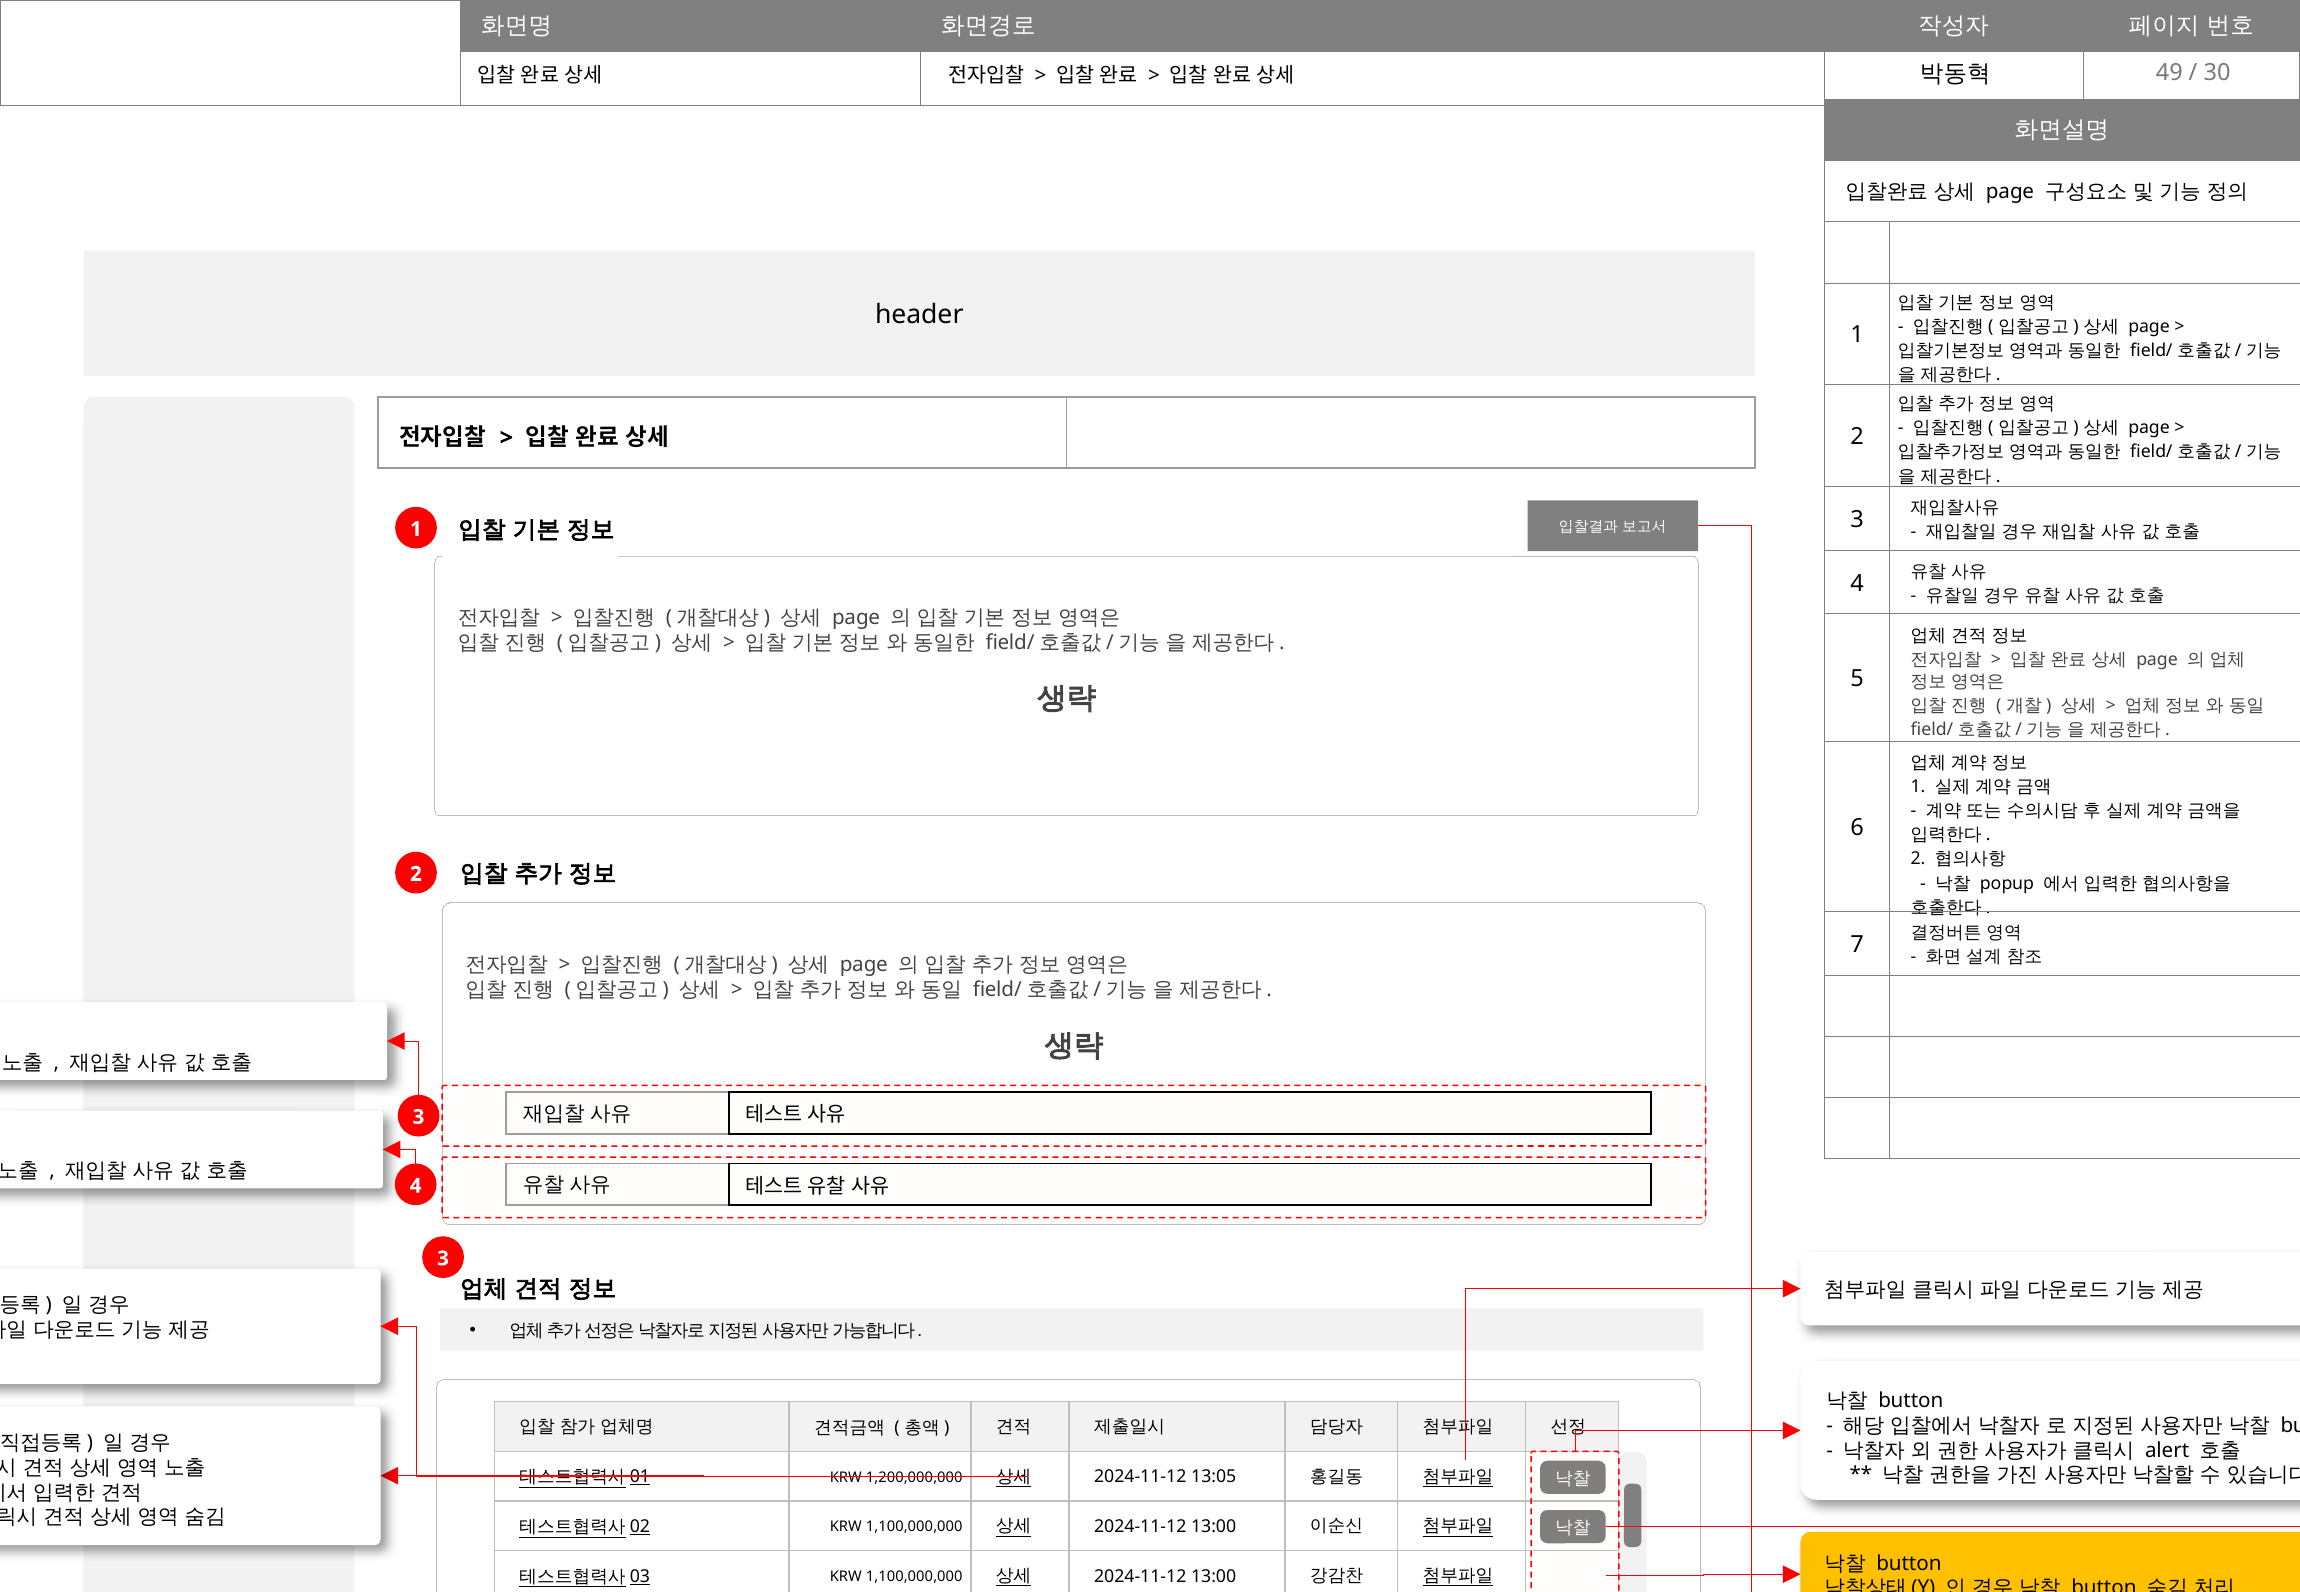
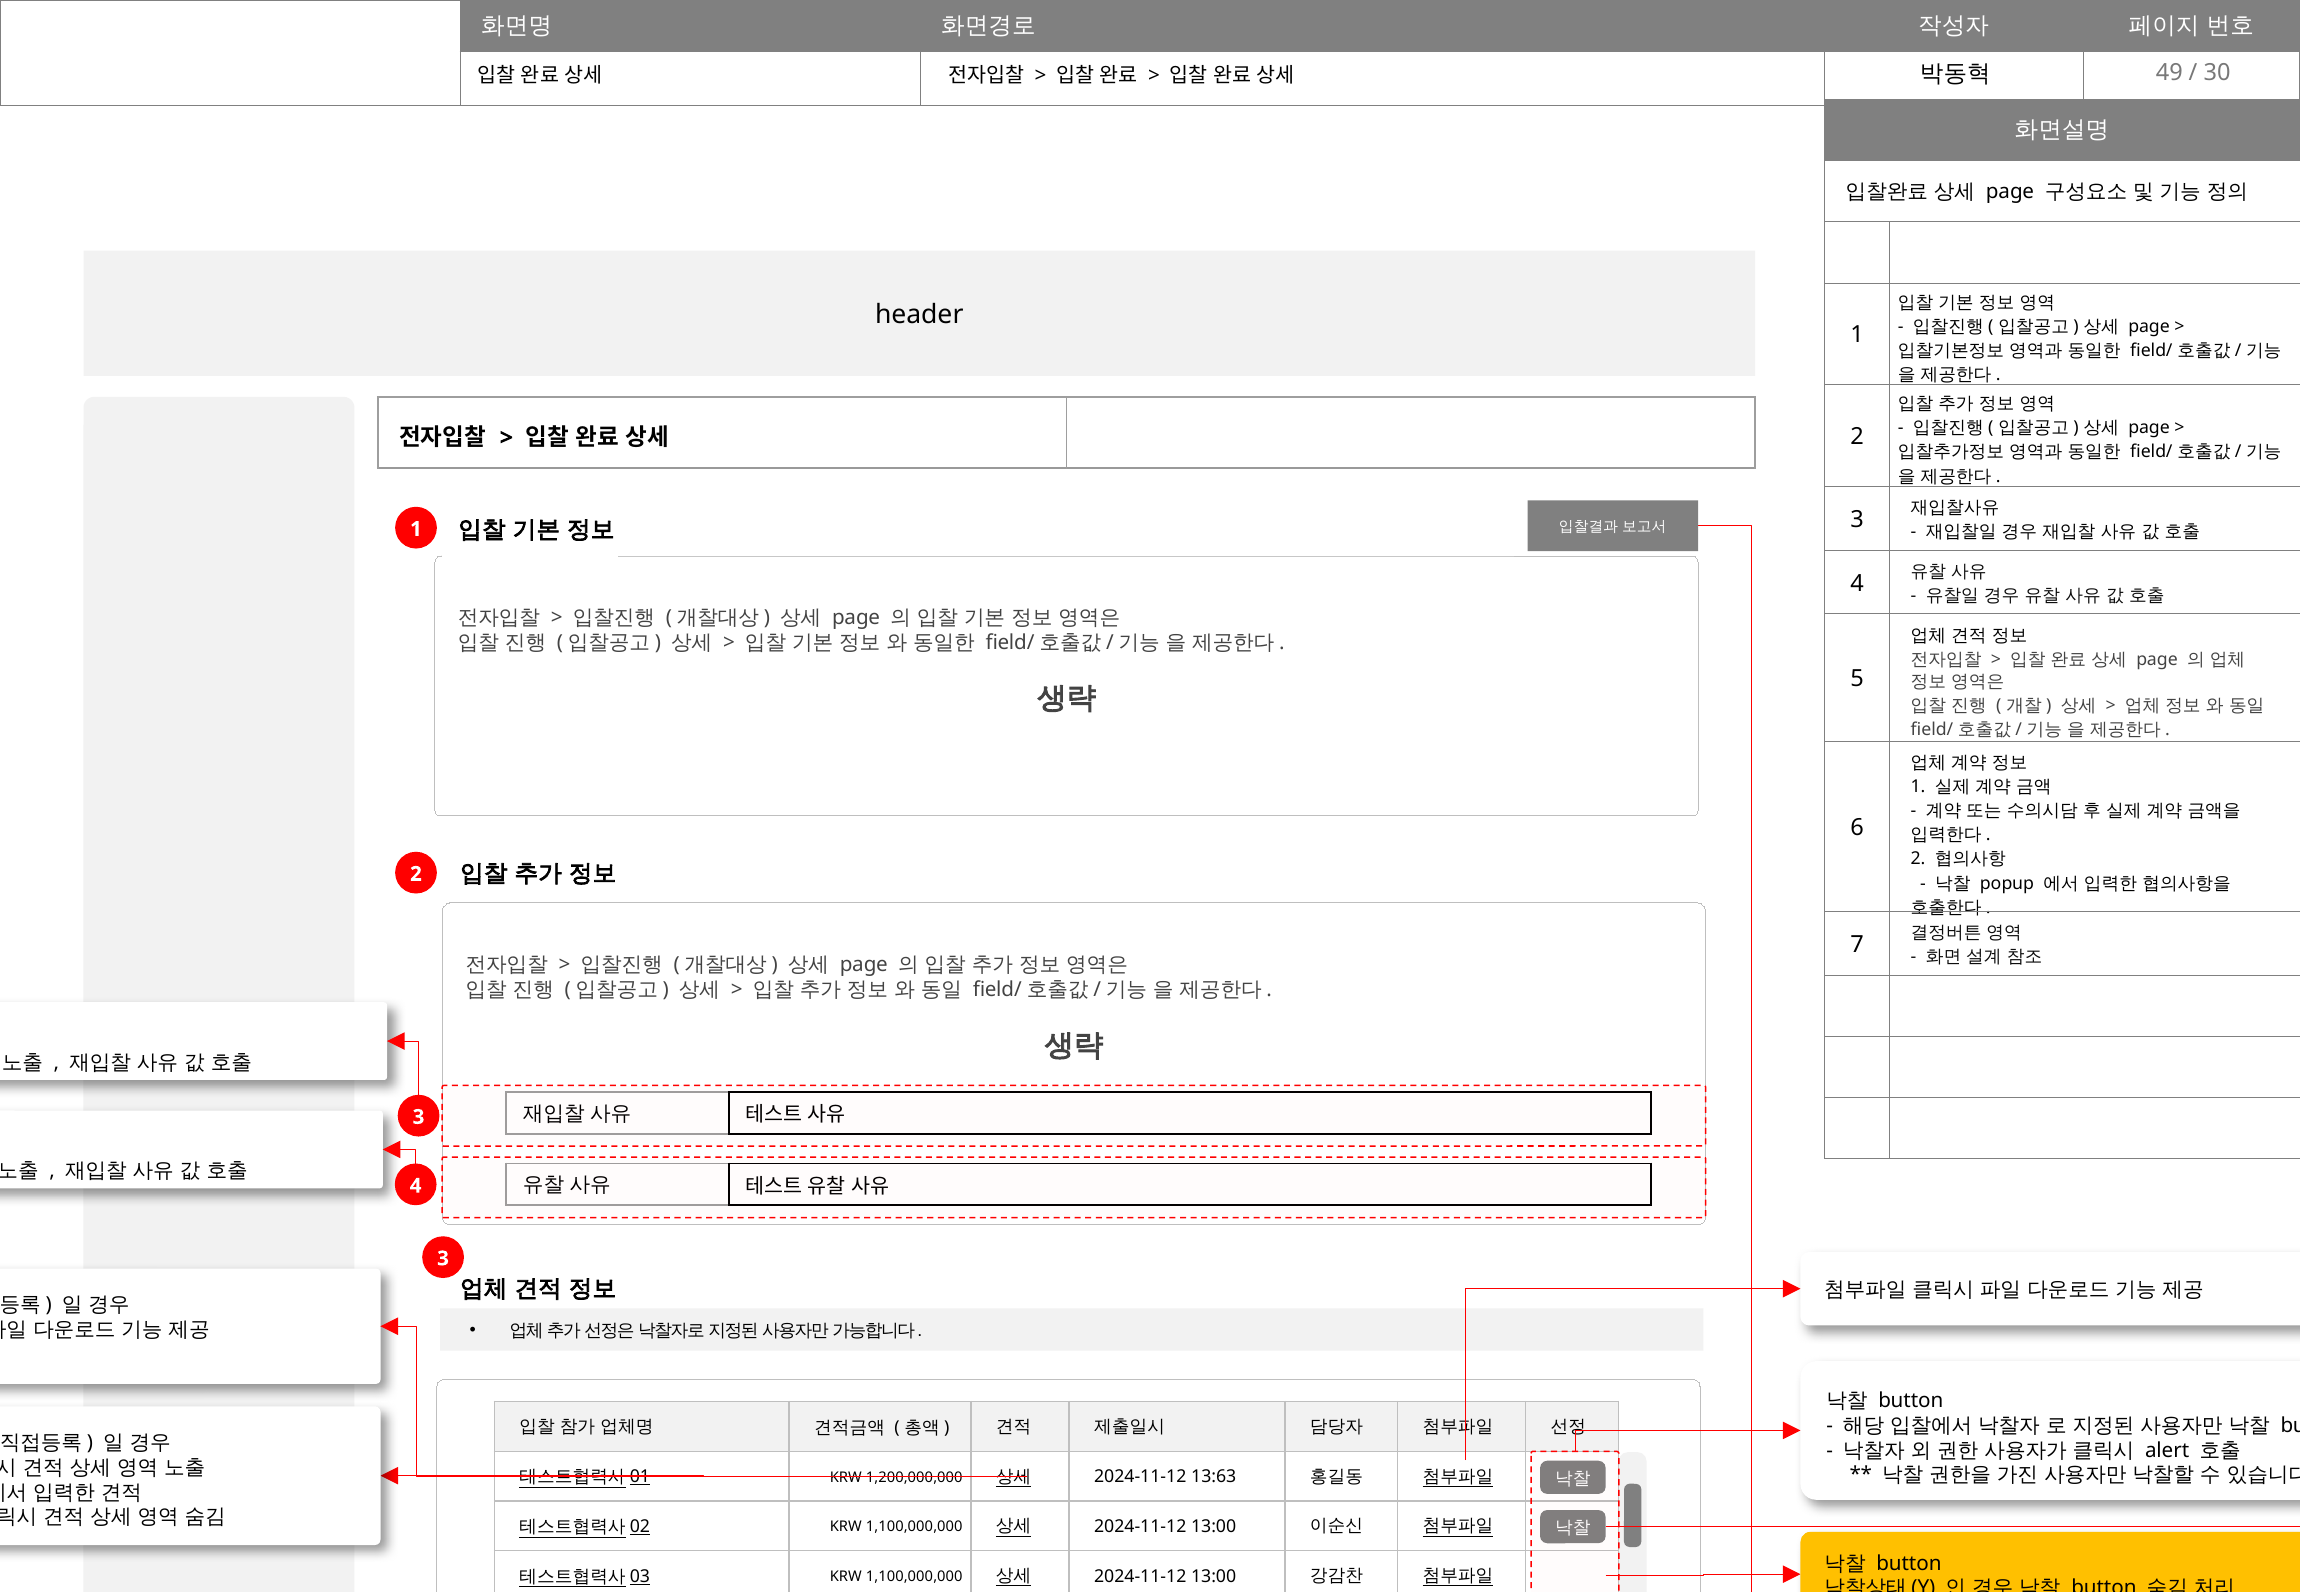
13:05: 13:05 -> 13:63
